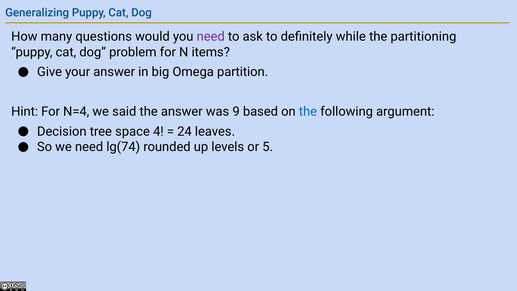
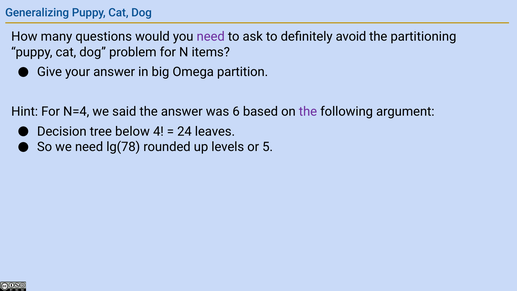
while: while -> avoid
9: 9 -> 6
the at (308, 112) colour: blue -> purple
space: space -> below
lg(74: lg(74 -> lg(78
